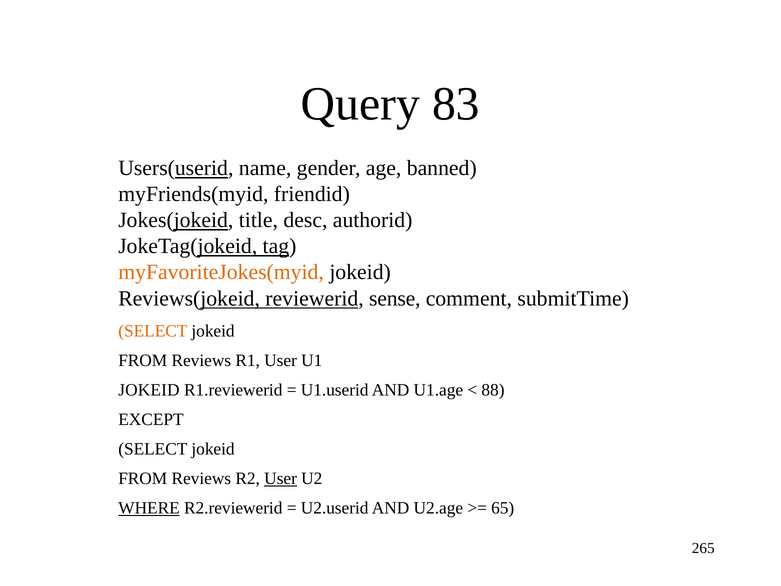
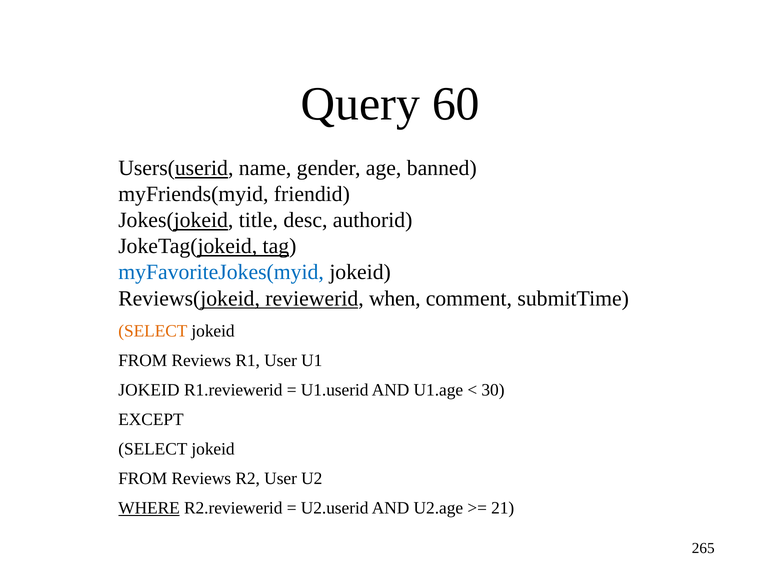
83: 83 -> 60
myFavoriteJokes(myid colour: orange -> blue
sense: sense -> when
88: 88 -> 30
User at (281, 478) underline: present -> none
65: 65 -> 21
